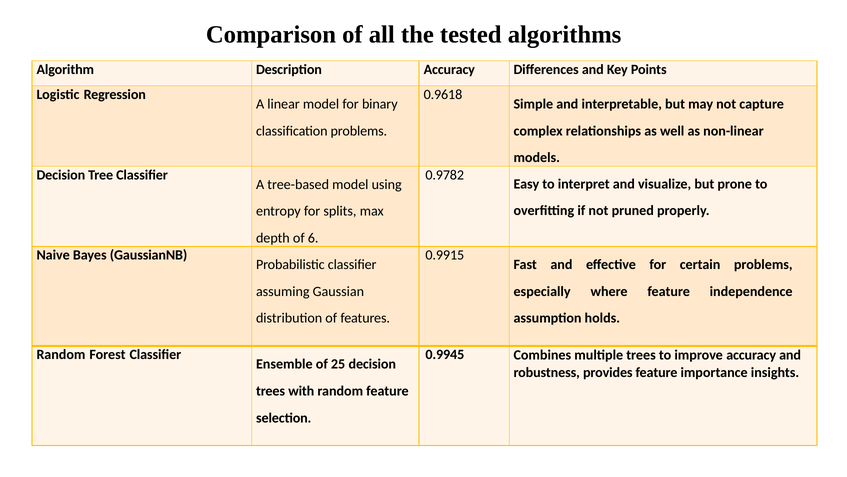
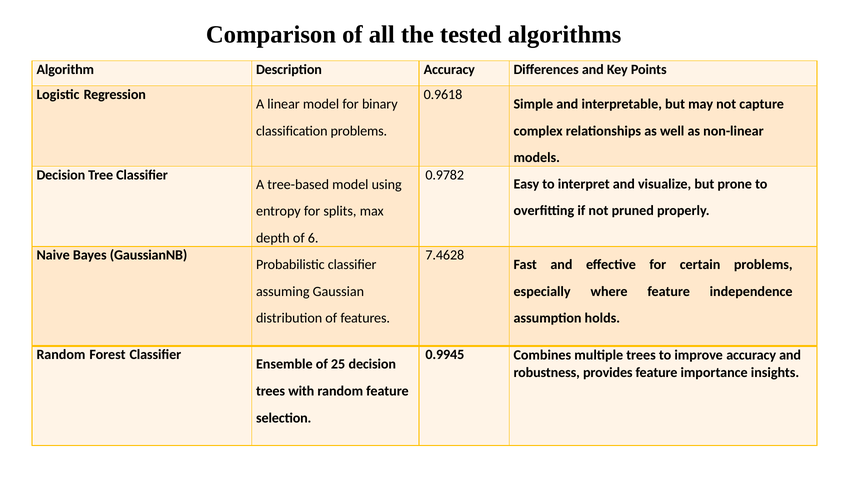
0.9915: 0.9915 -> 7.4628
